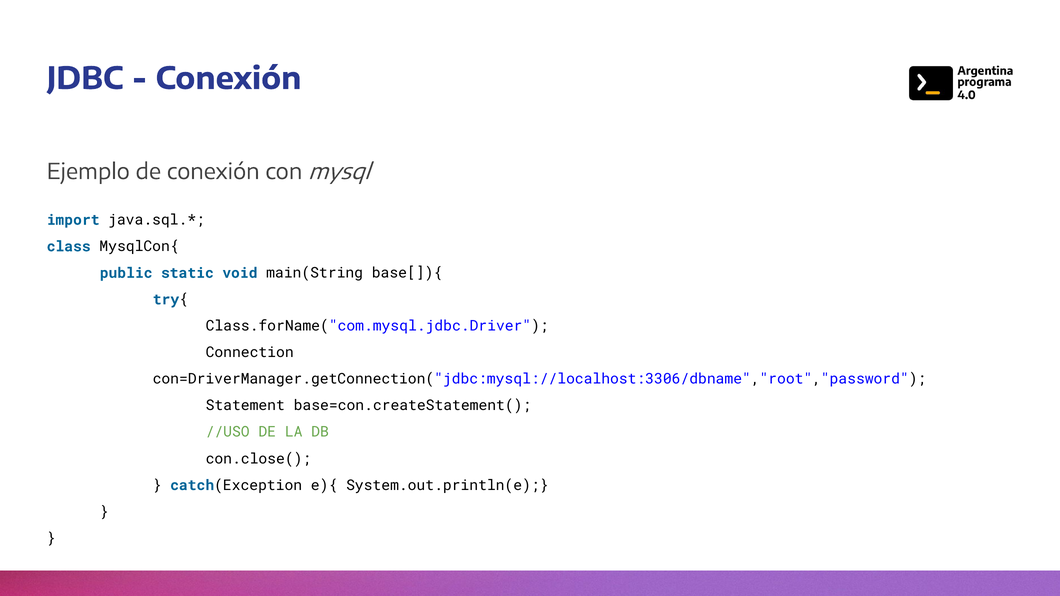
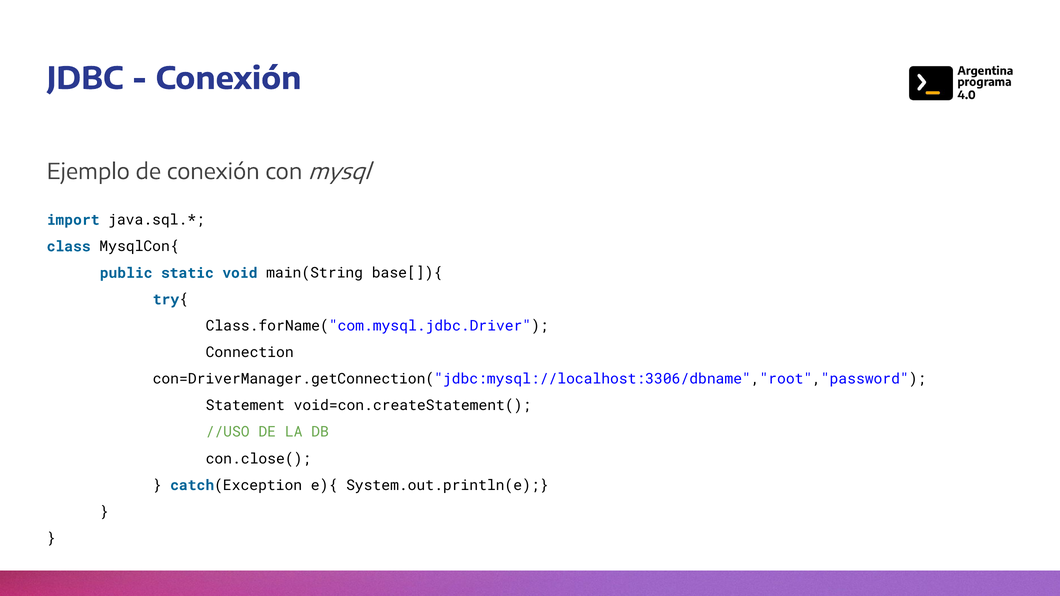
base=con.createStatement(: base=con.createStatement( -> void=con.createStatement(
